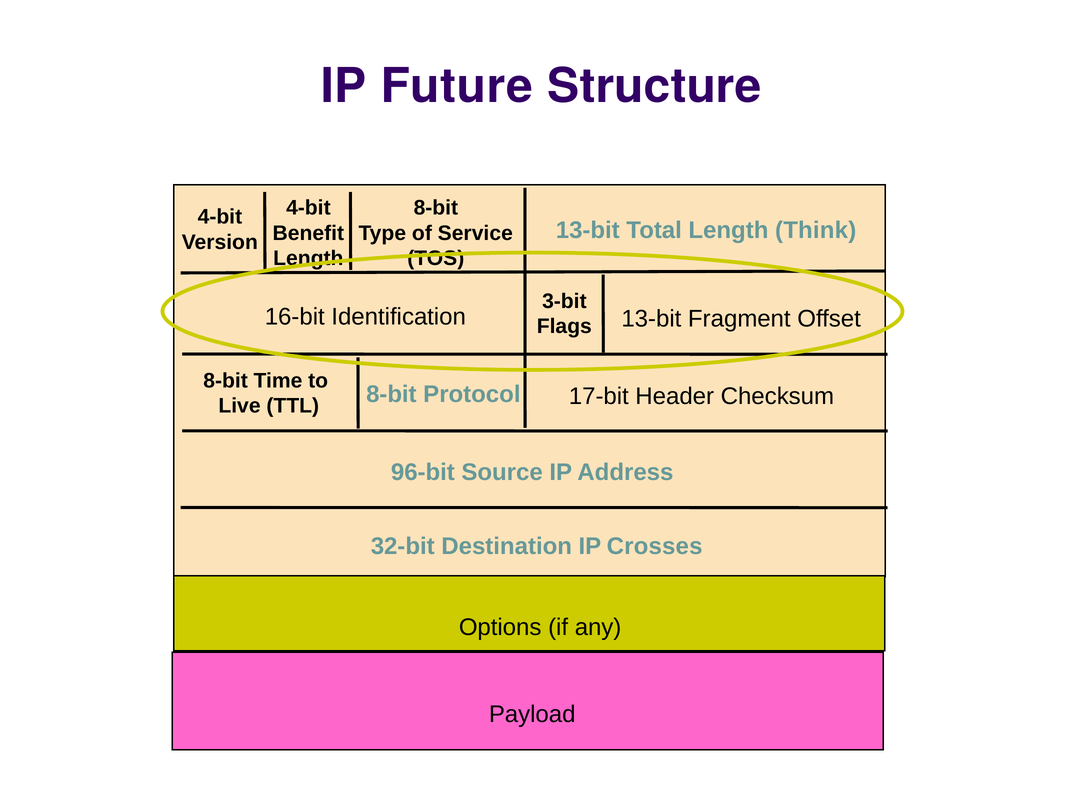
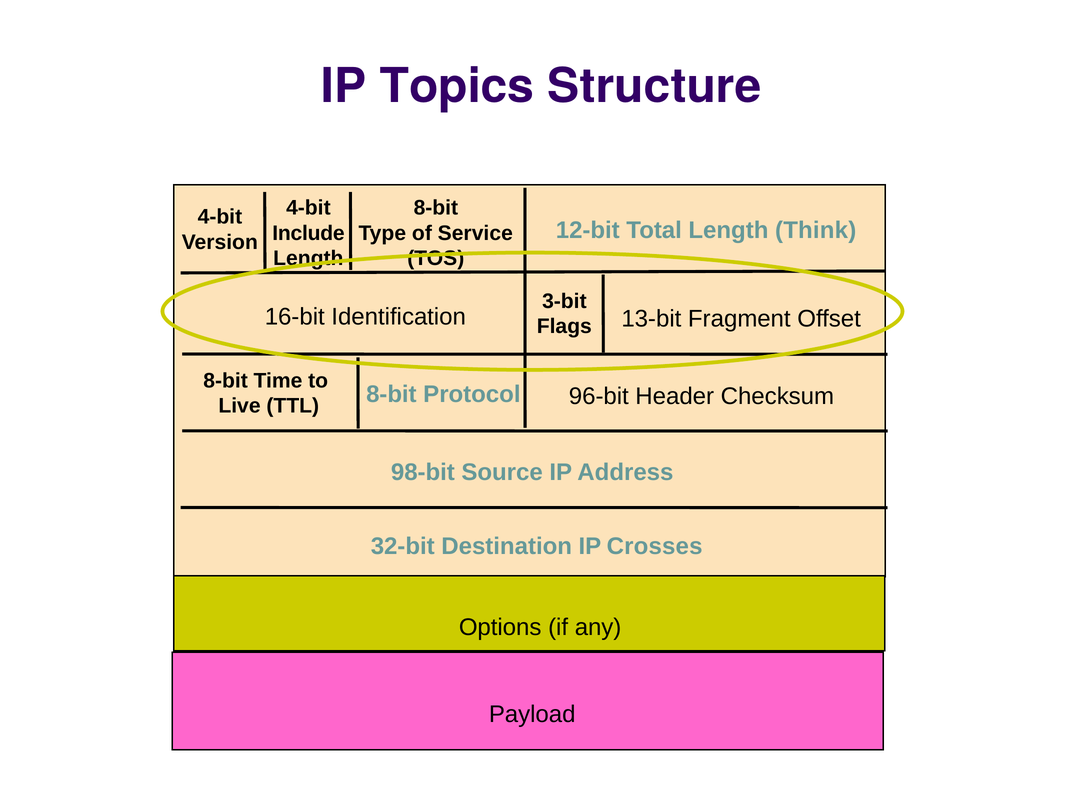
Future: Future -> Topics
13-bit at (588, 230): 13-bit -> 12-bit
Benefit: Benefit -> Include
17-bit: 17-bit -> 96-bit
96-bit: 96-bit -> 98-bit
